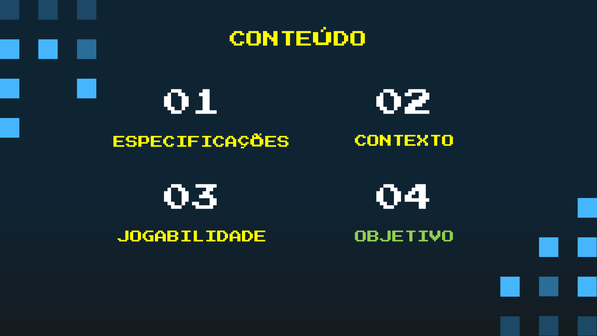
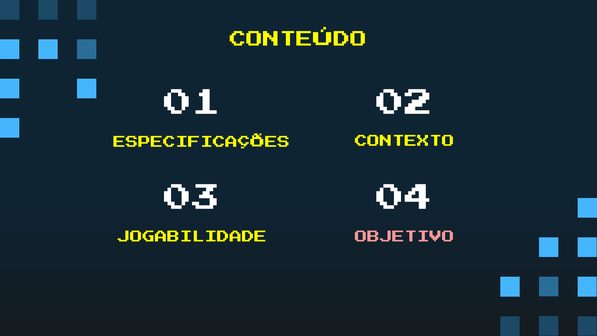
OBJETIVO colour: light green -> pink
